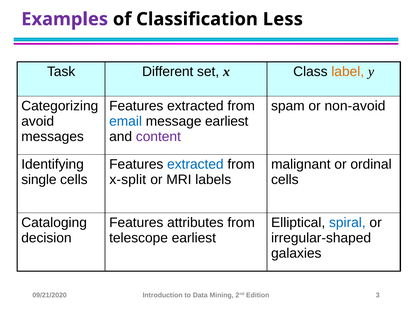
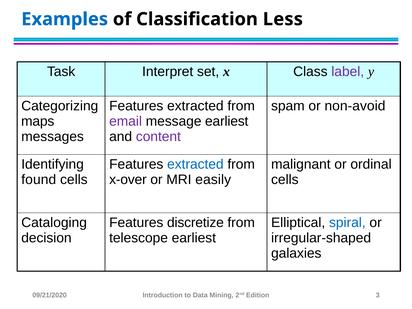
Examples colour: purple -> blue
Different: Different -> Interpret
label colour: orange -> purple
avoid: avoid -> maps
email colour: blue -> purple
single: single -> found
x-split: x-split -> x-over
labels: labels -> easily
attributes: attributes -> discretize
